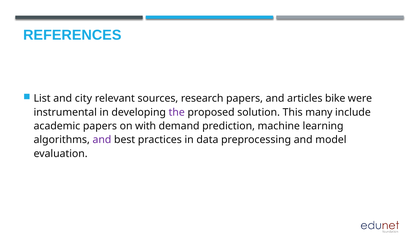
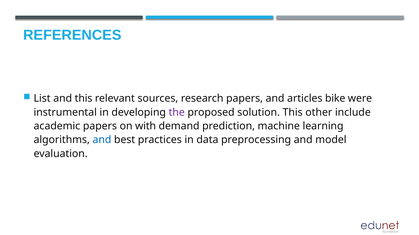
and city: city -> this
many: many -> other
and at (102, 140) colour: purple -> blue
